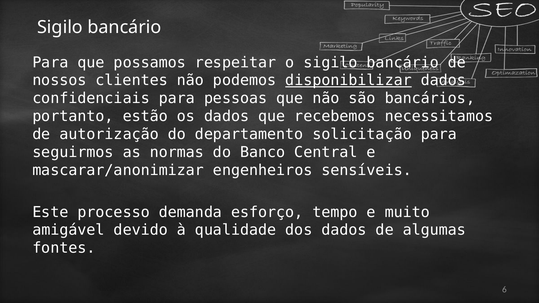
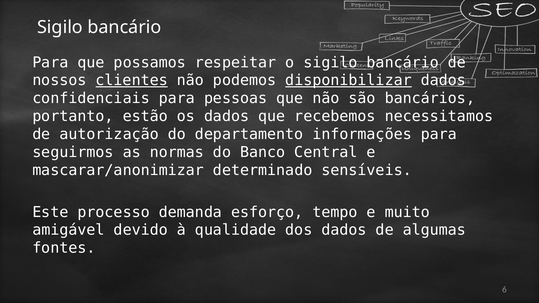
clientes underline: none -> present
solicitação: solicitação -> informações
engenheiros: engenheiros -> determinado
